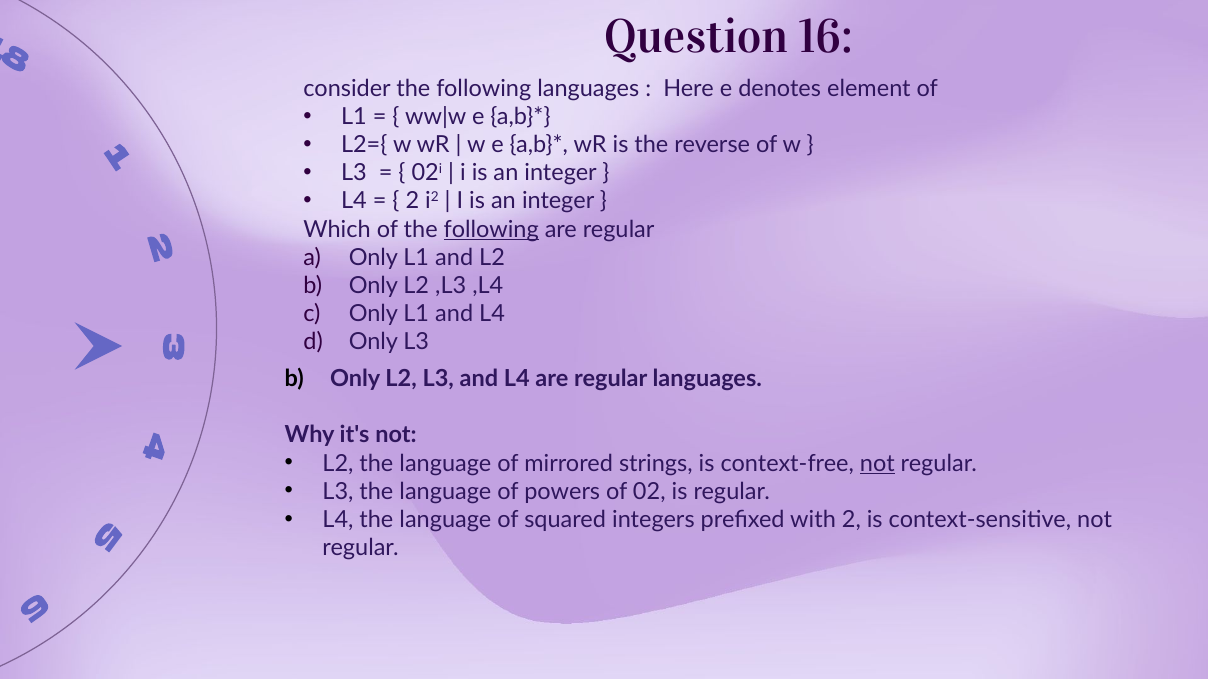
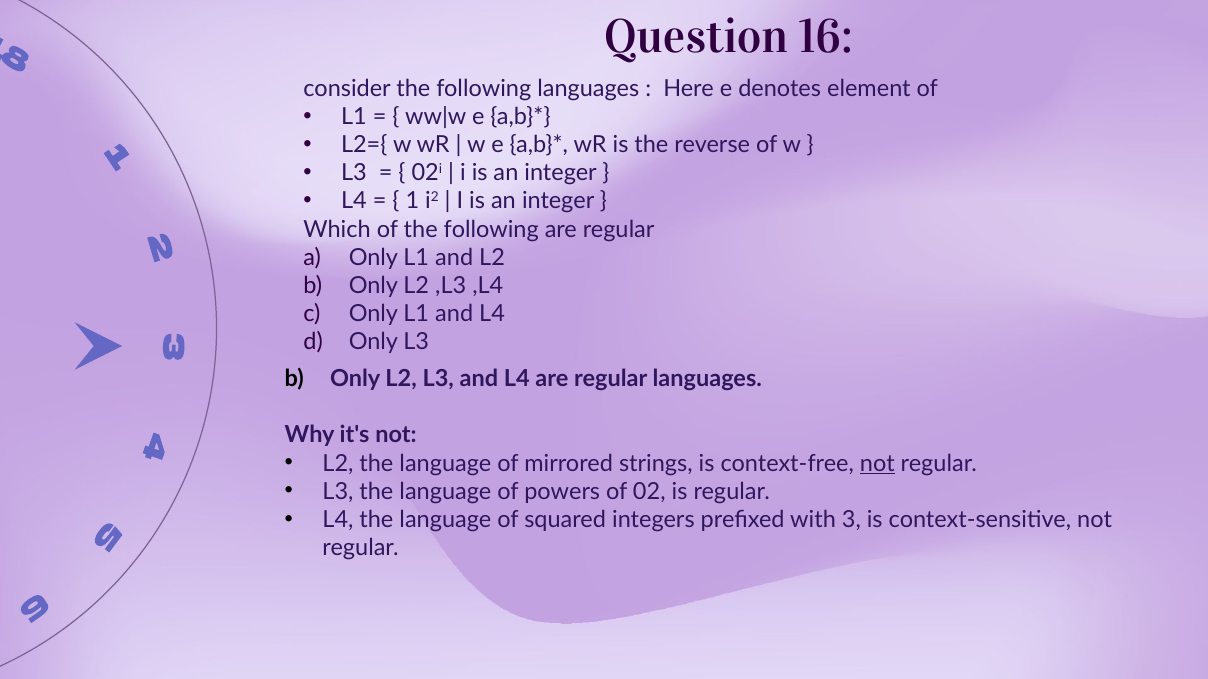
2 at (412, 201): 2 -> 1
following at (491, 230) underline: present -> none
with 2: 2 -> 3
